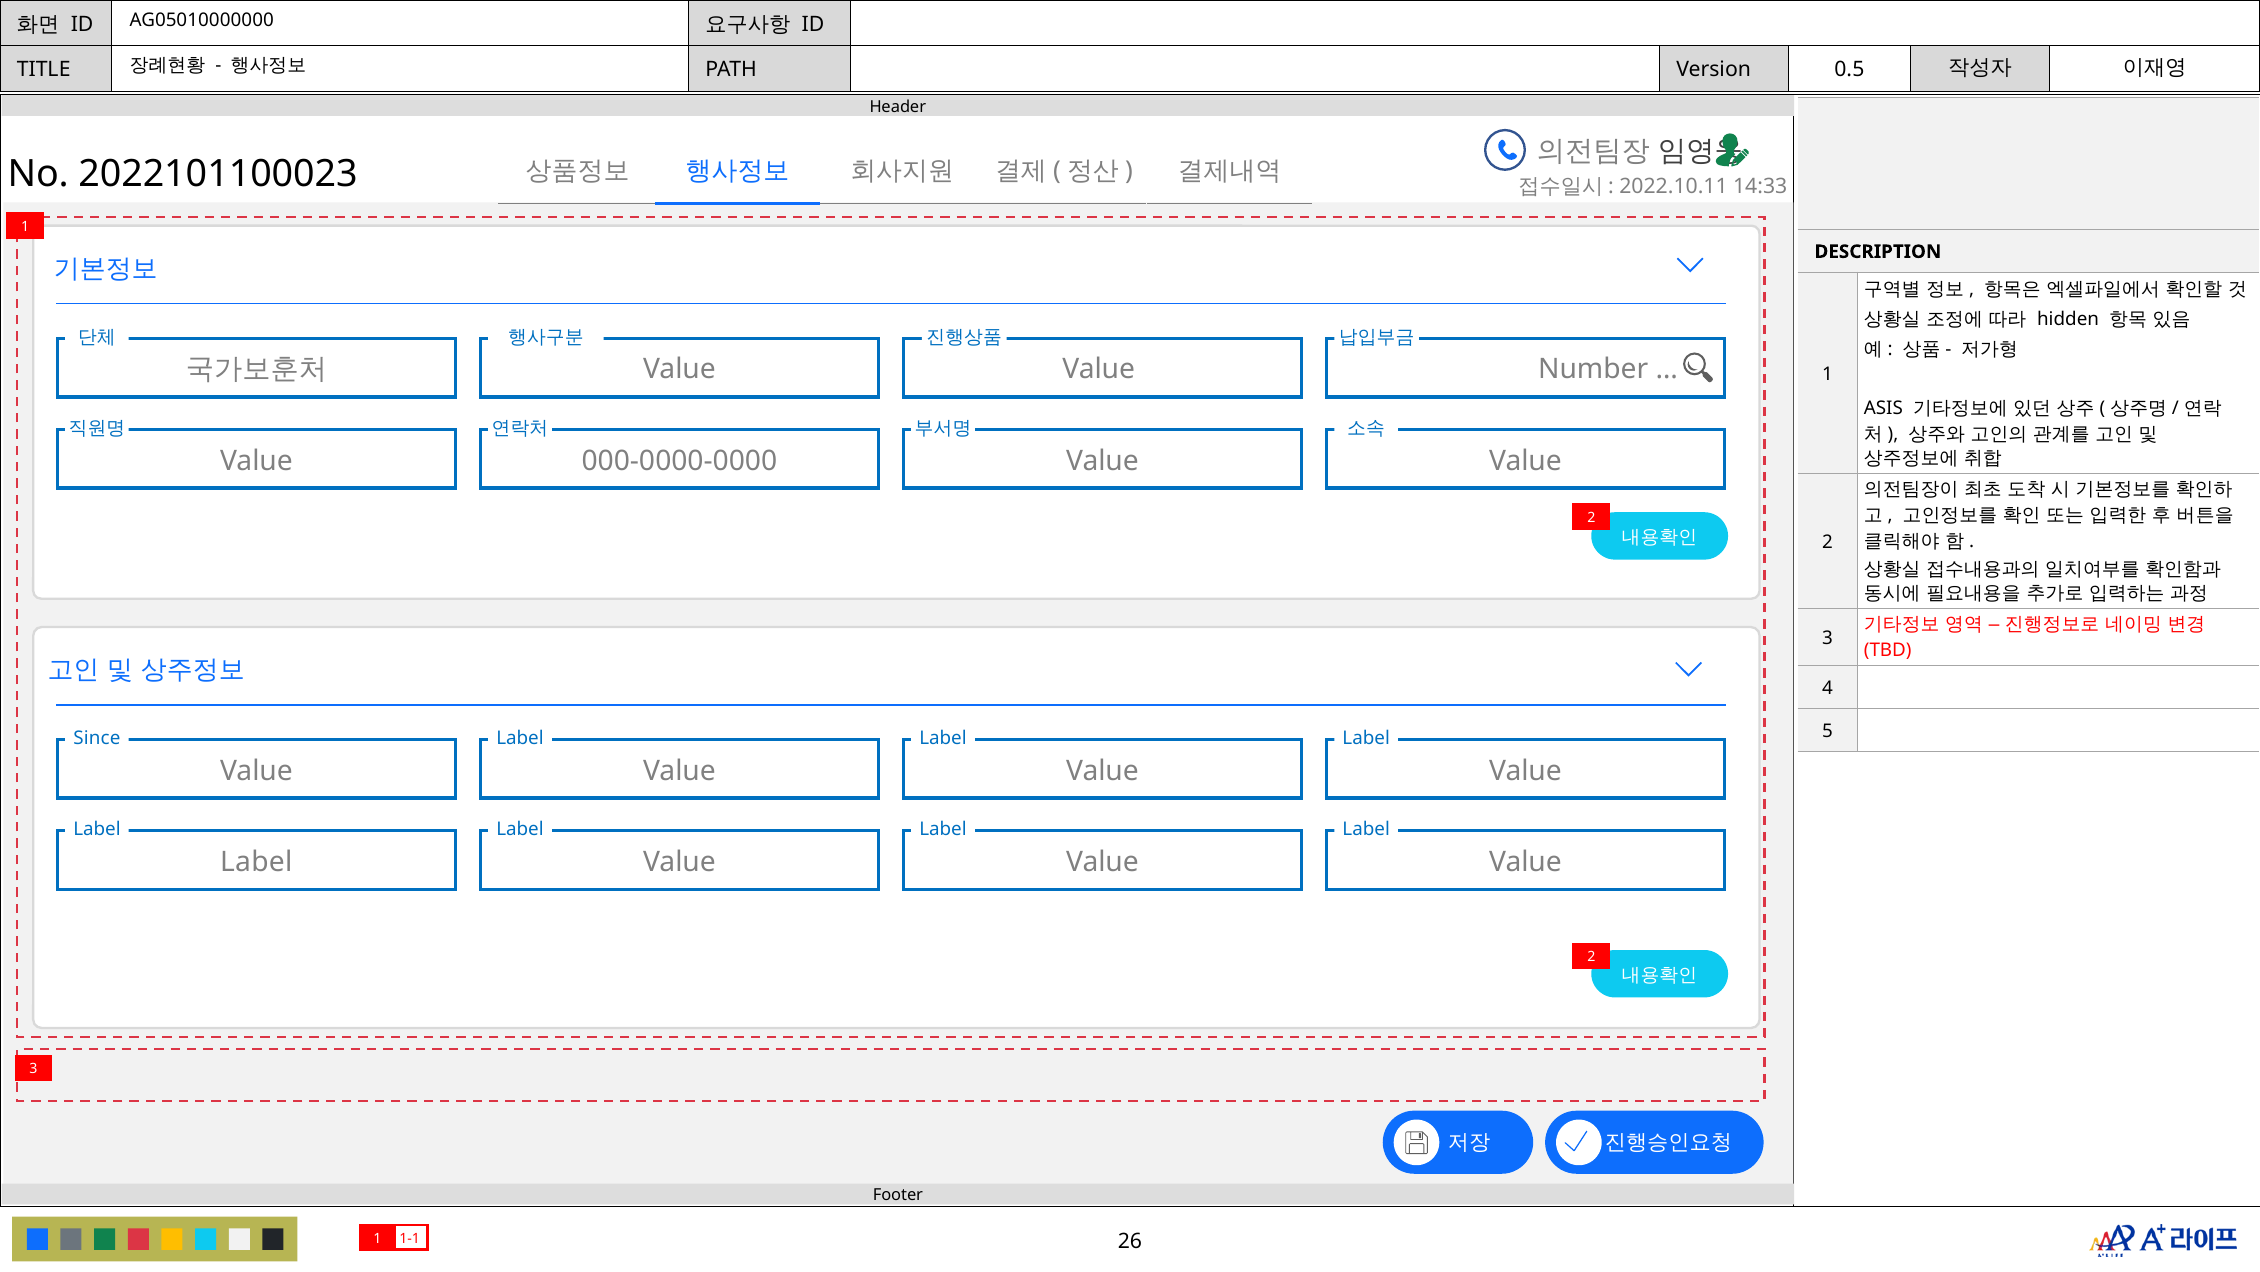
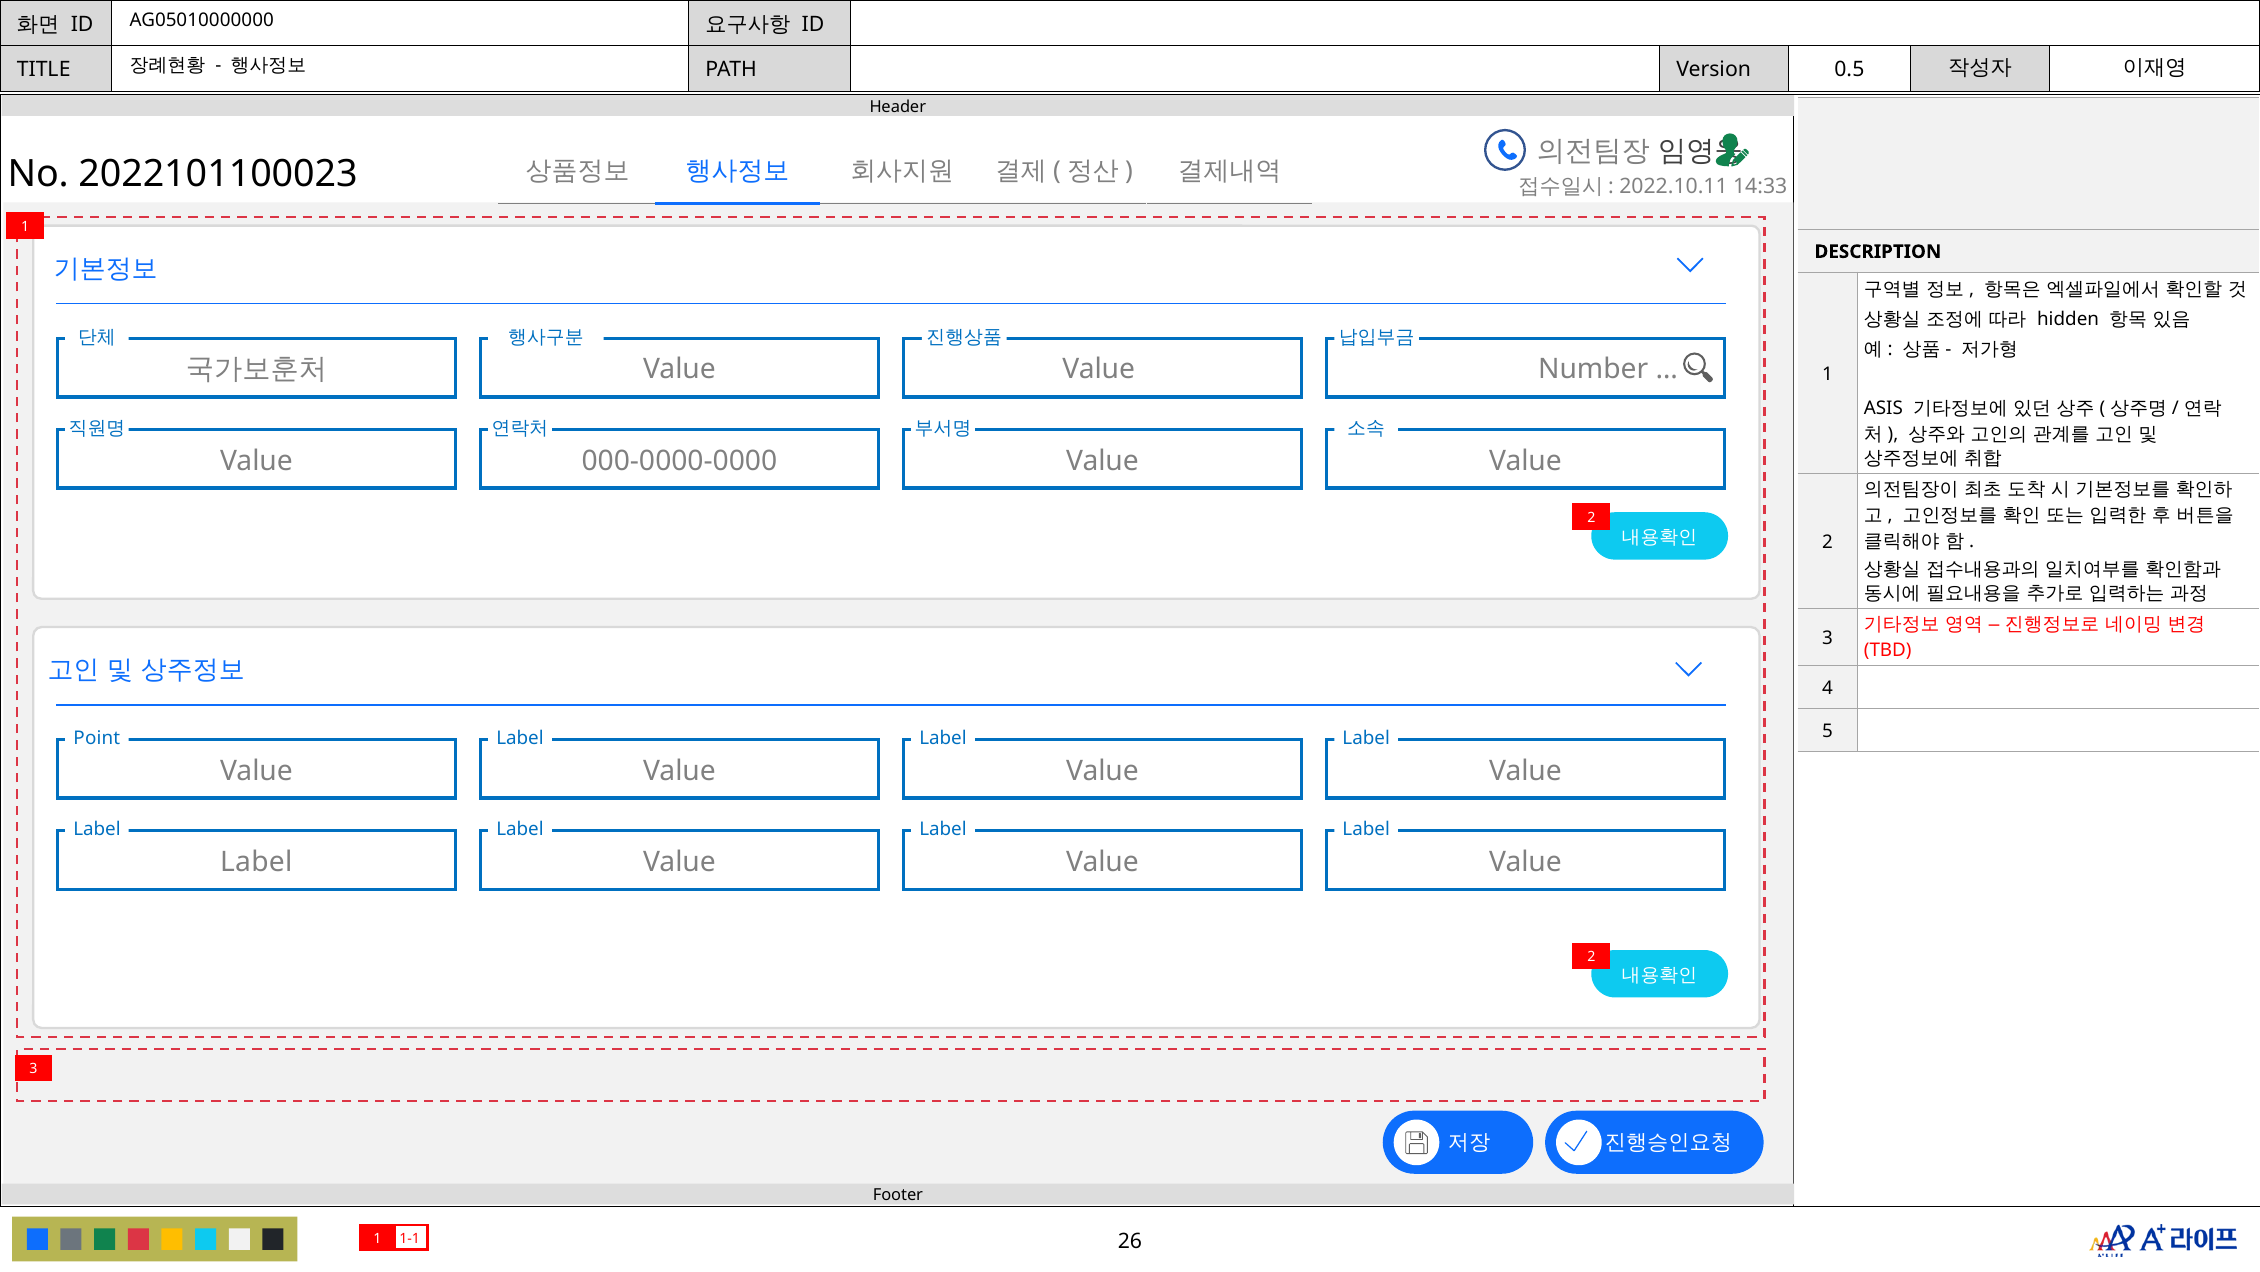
Since: Since -> Point
